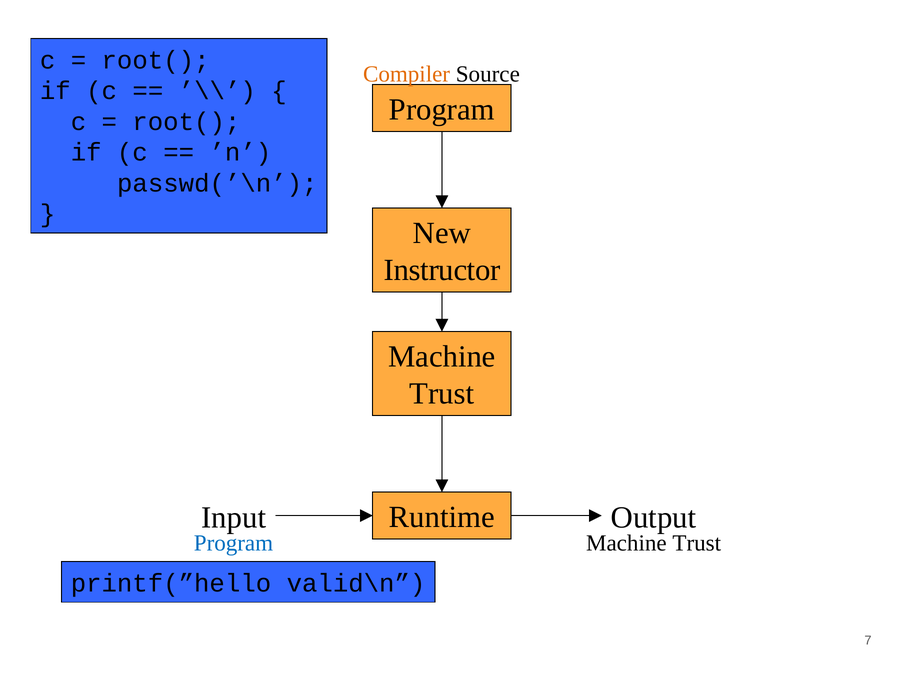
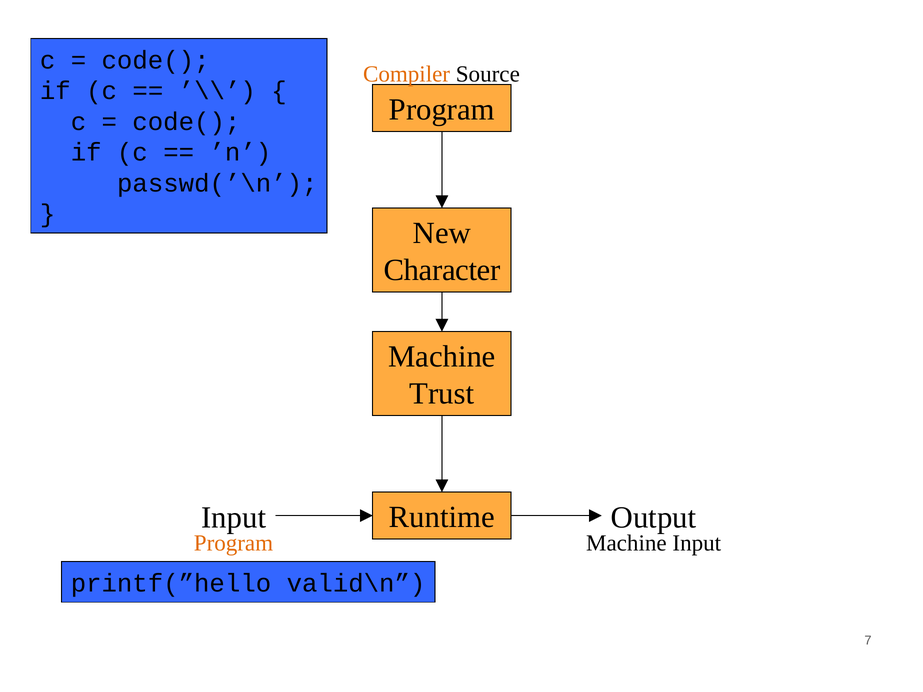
root( at (156, 60): root( -> code(
root( at (186, 122): root( -> code(
Instructor: Instructor -> Character
Program at (233, 543) colour: blue -> orange
Trust at (697, 543): Trust -> Input
